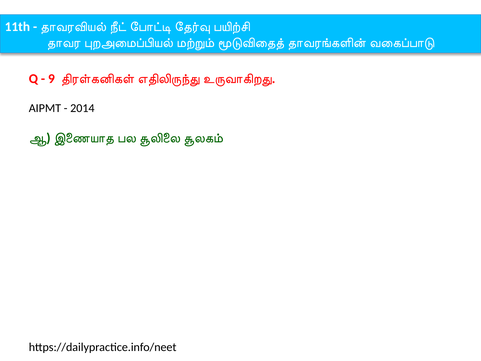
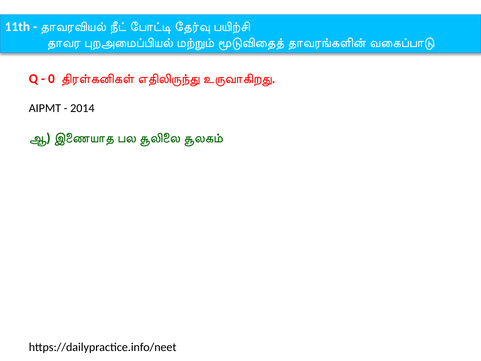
9: 9 -> 0
